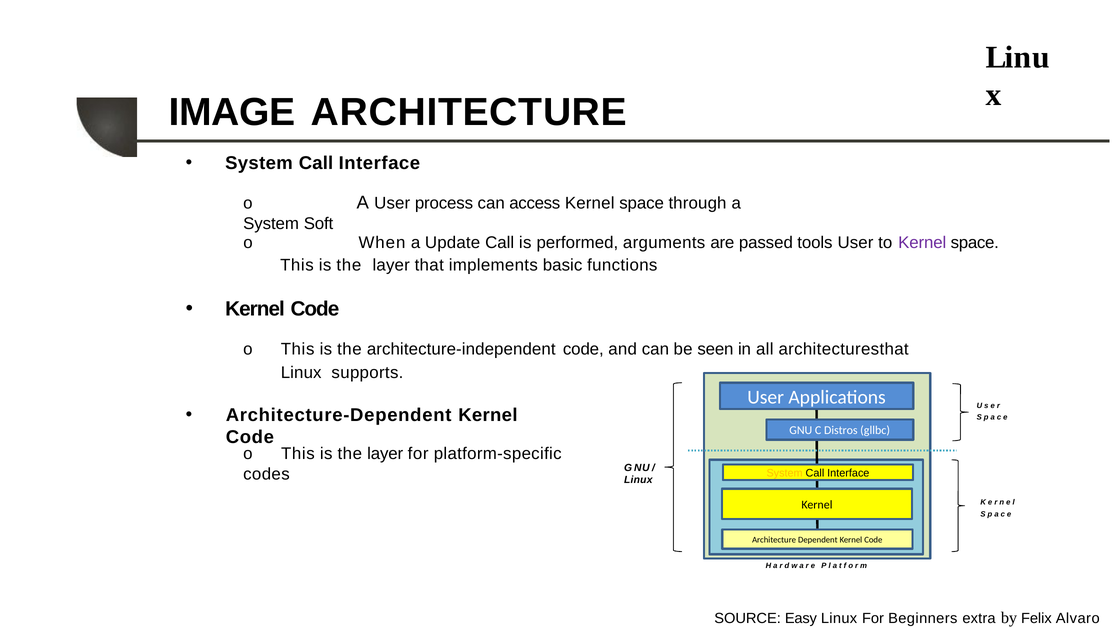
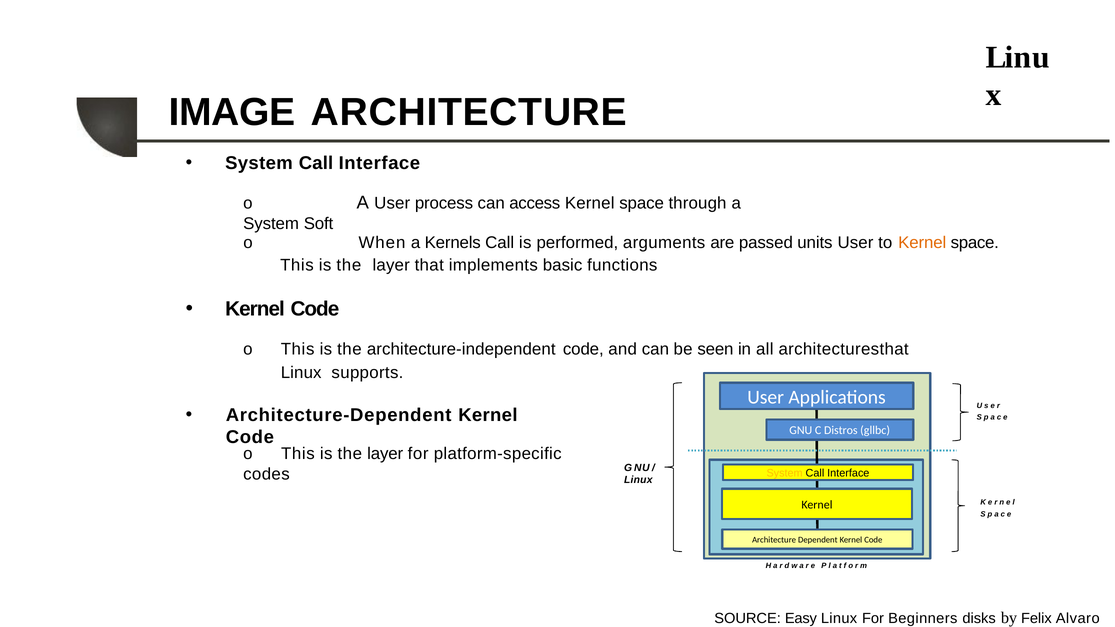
Update: Update -> Kernels
tools: tools -> units
Kernel at (922, 243) colour: purple -> orange
extra: extra -> disks
